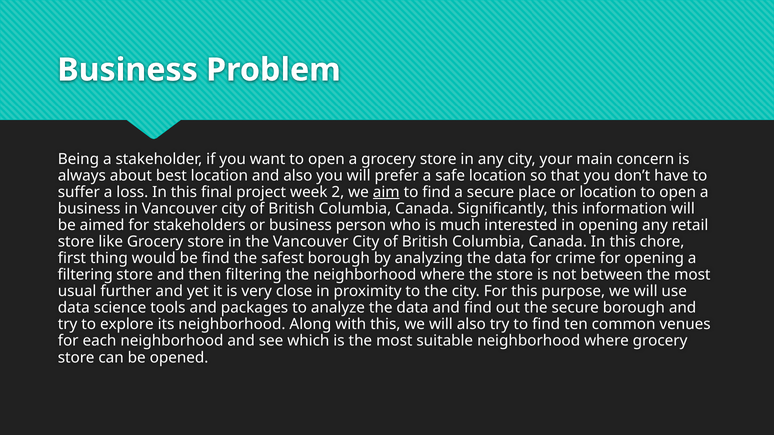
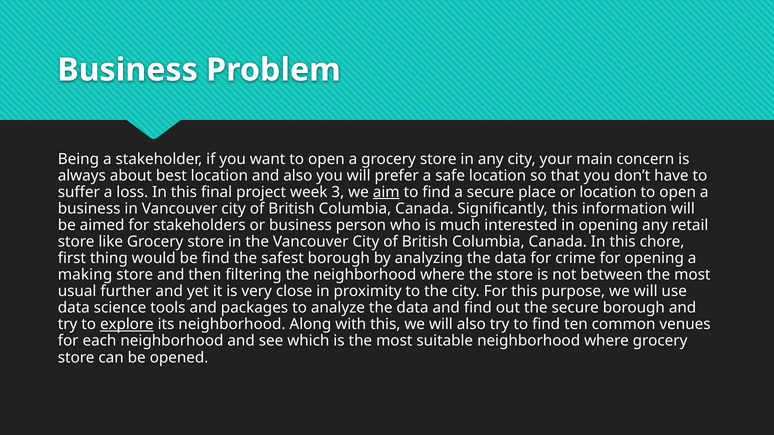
2: 2 -> 3
filtering at (85, 275): filtering -> making
explore underline: none -> present
